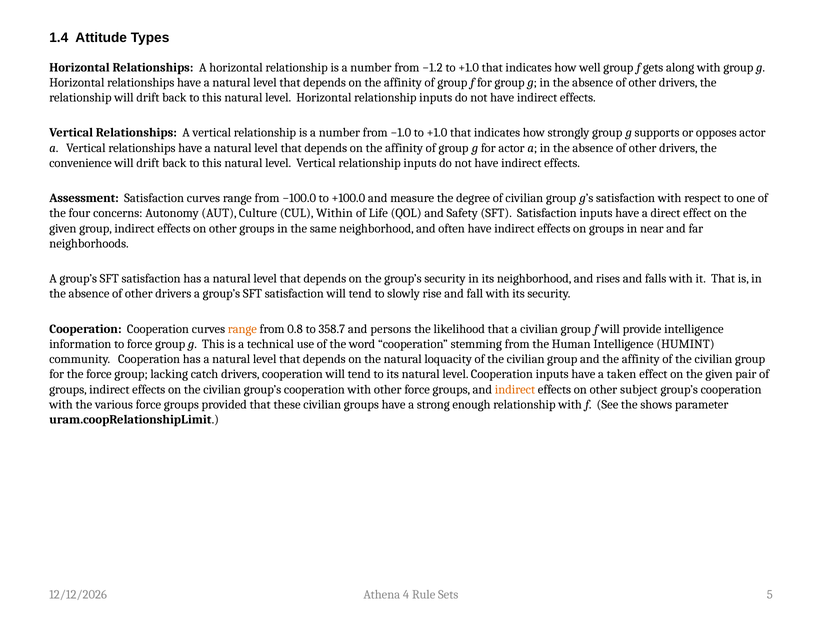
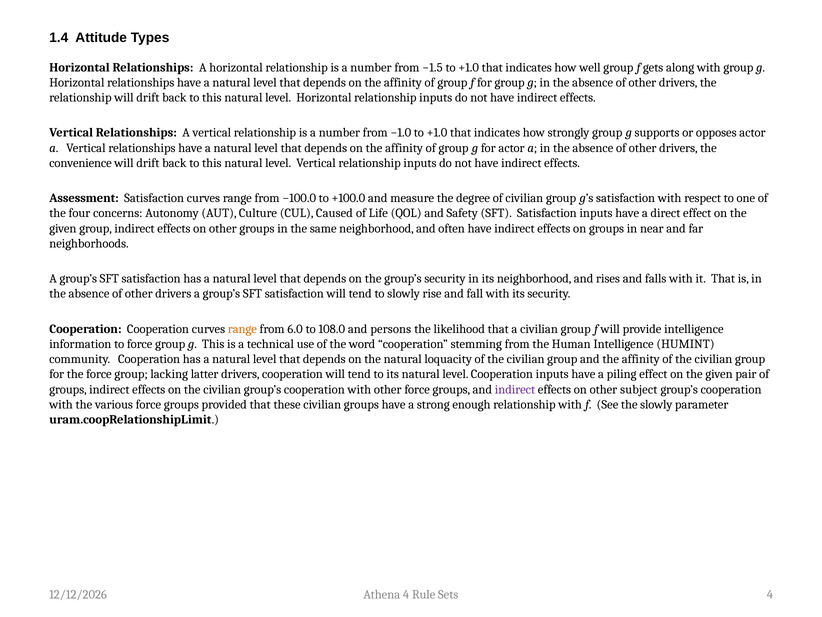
−1.2: −1.2 -> −1.5
Within: Within -> Caused
0.8: 0.8 -> 6.0
358.7: 358.7 -> 108.0
catch: catch -> latter
taken: taken -> piling
indirect at (515, 389) colour: orange -> purple
the shows: shows -> slowly
Sets 5: 5 -> 4
